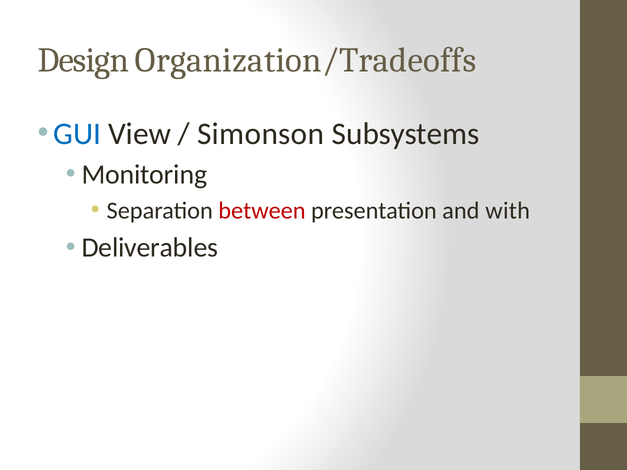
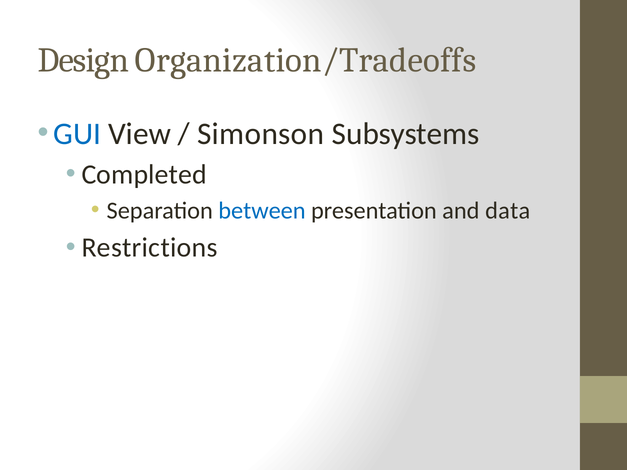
Monitoring: Monitoring -> Completed
between colour: red -> blue
with: with -> data
Deliverables: Deliverables -> Restrictions
